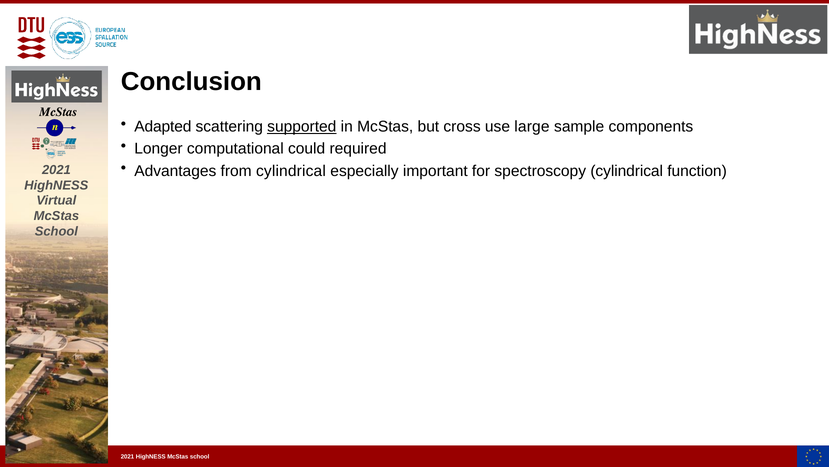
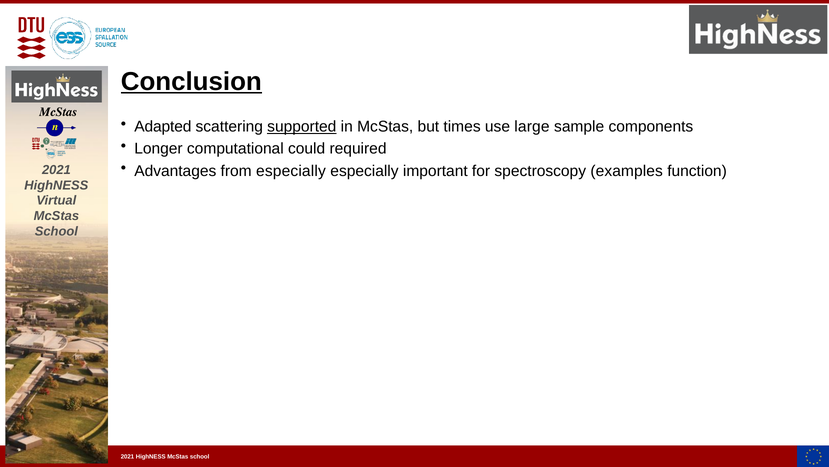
Conclusion underline: none -> present
cross: cross -> times
from cylindrical: cylindrical -> especially
spectroscopy cylindrical: cylindrical -> examples
